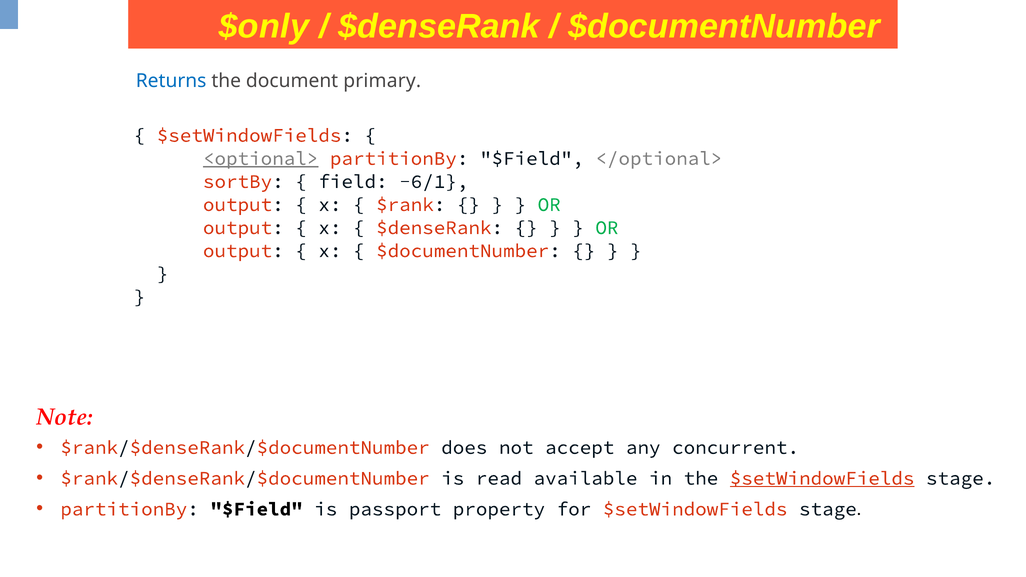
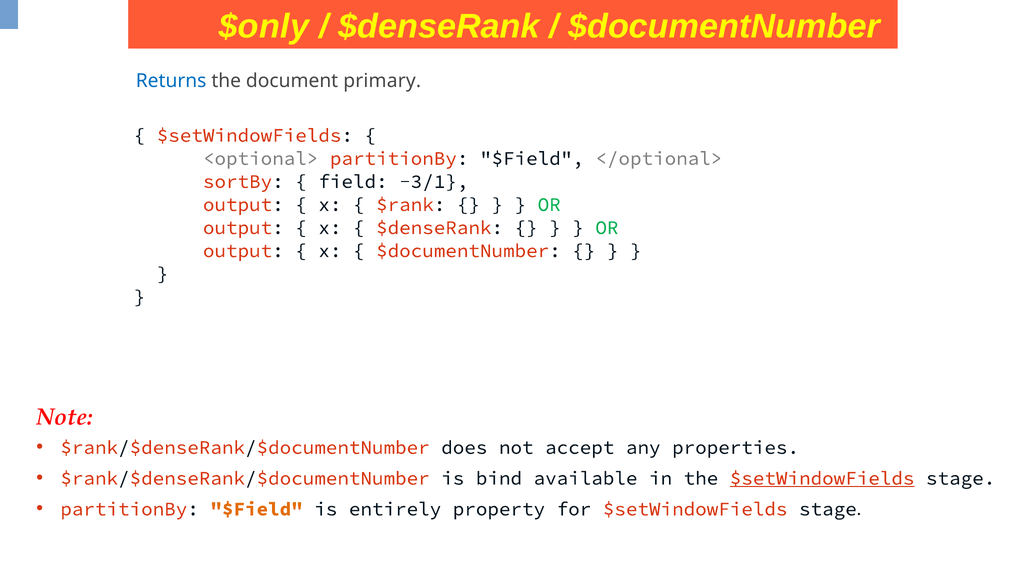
<optional> underline: present -> none
-6/1: -6/1 -> -3/1
concurrent: concurrent -> properties
read: read -> bind
$Field at (257, 509) colour: black -> orange
passport: passport -> entirely
